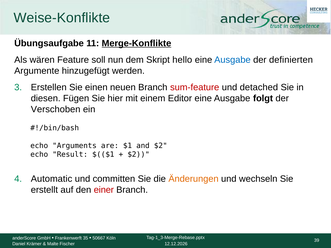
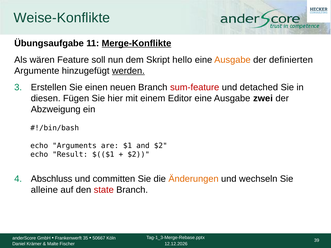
Ausgabe at (232, 60) colour: blue -> orange
werden underline: none -> present
folgt: folgt -> zwei
Verschoben: Verschoben -> Abzweigung
Automatic: Automatic -> Abschluss
erstellt: erstellt -> alleine
einer: einer -> state
